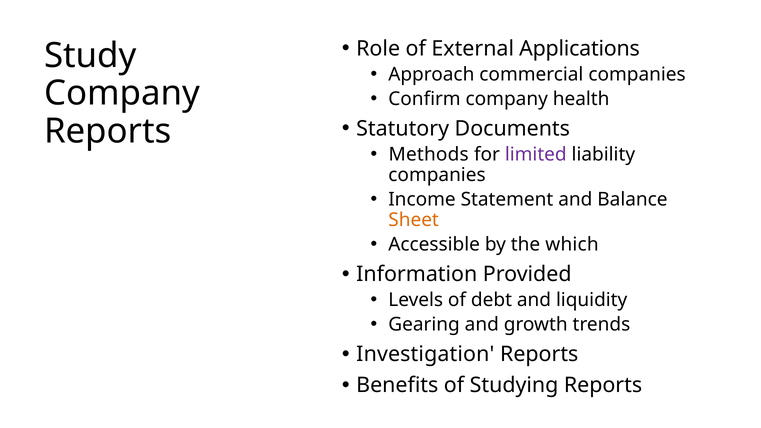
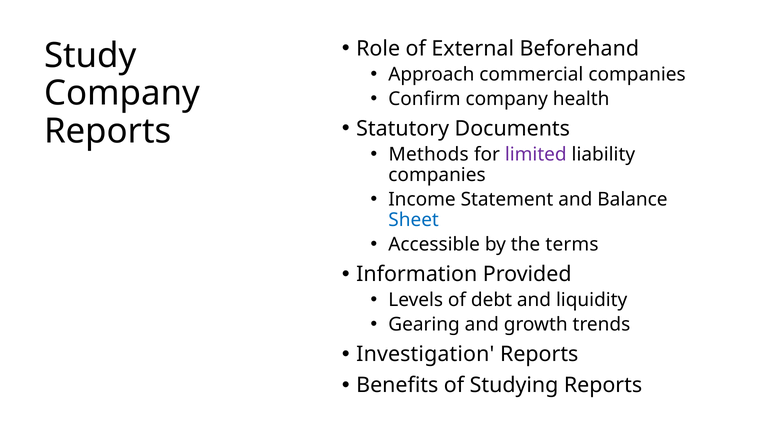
Applications: Applications -> Beforehand
Sheet colour: orange -> blue
which: which -> terms
